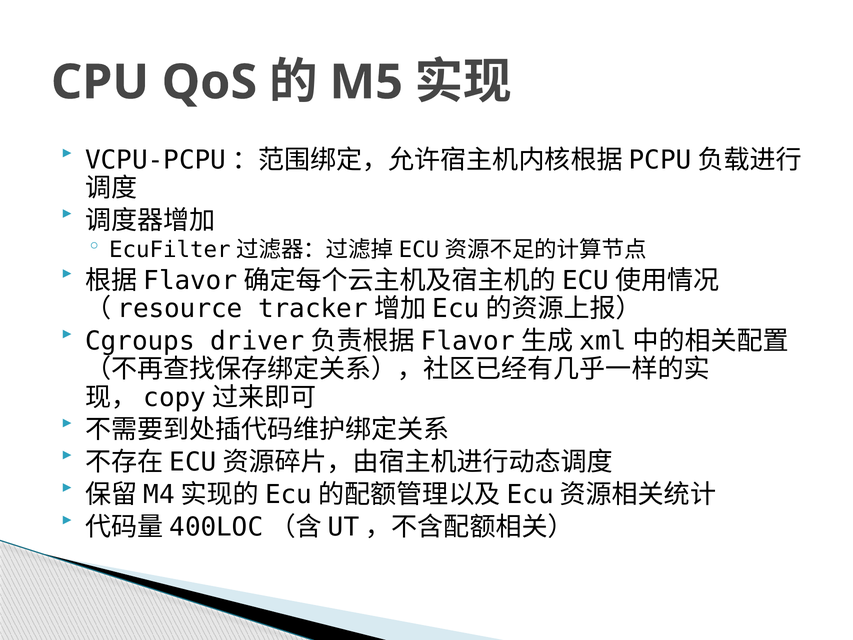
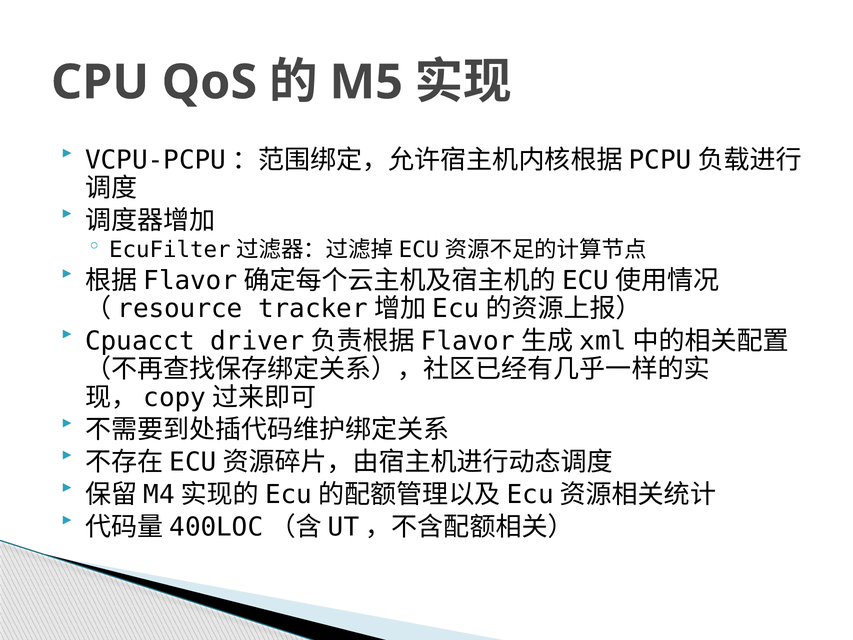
Cgroups: Cgroups -> Cpuacct
